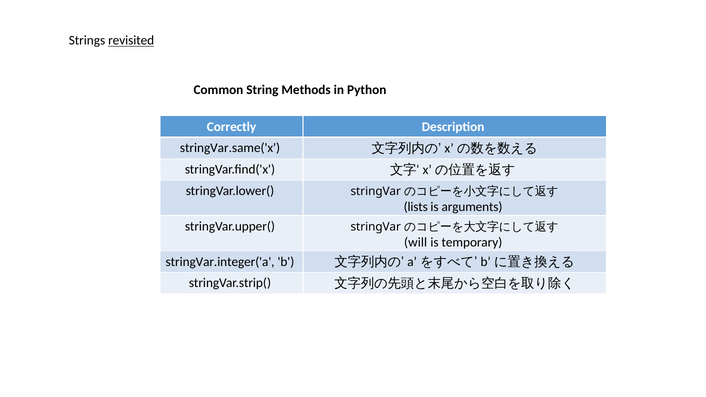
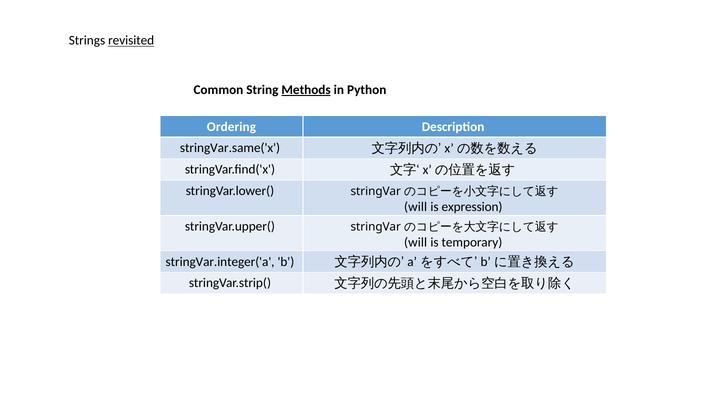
Methods underline: none -> present
Correctly: Correctly -> Ordering
lists at (416, 207): lists -> will
arguments: arguments -> expression
